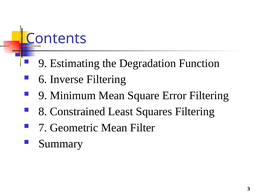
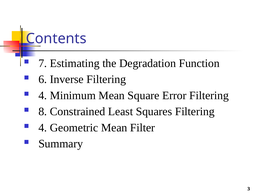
9 at (43, 63): 9 -> 7
9 at (43, 95): 9 -> 4
7 at (43, 127): 7 -> 4
